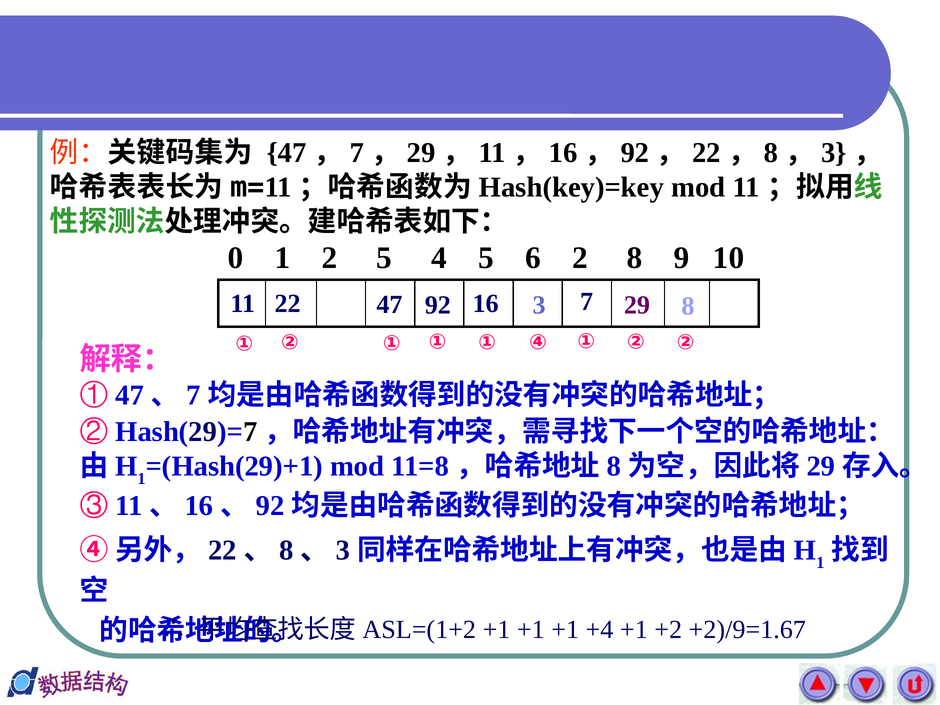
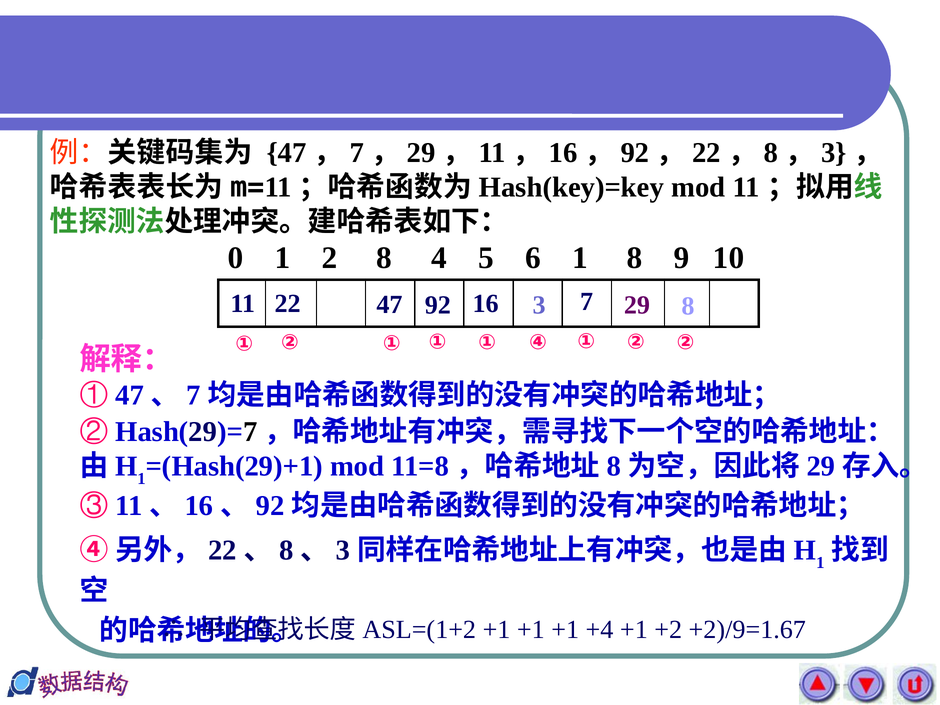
2 5: 5 -> 8
6 2: 2 -> 1
